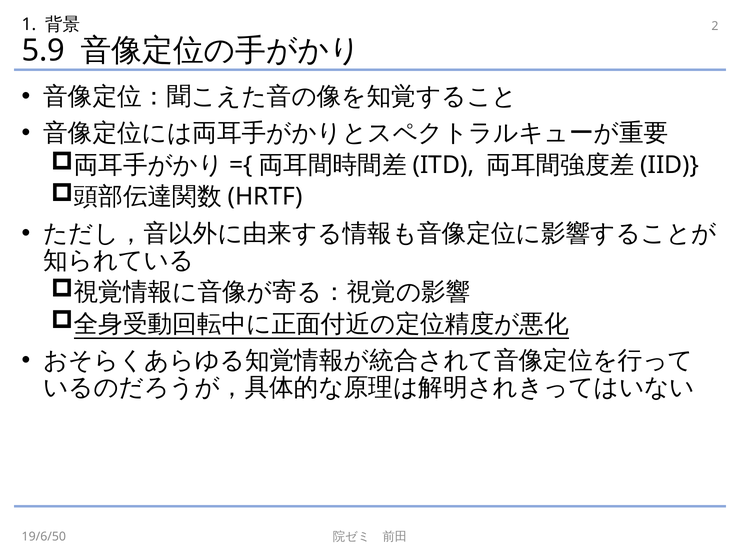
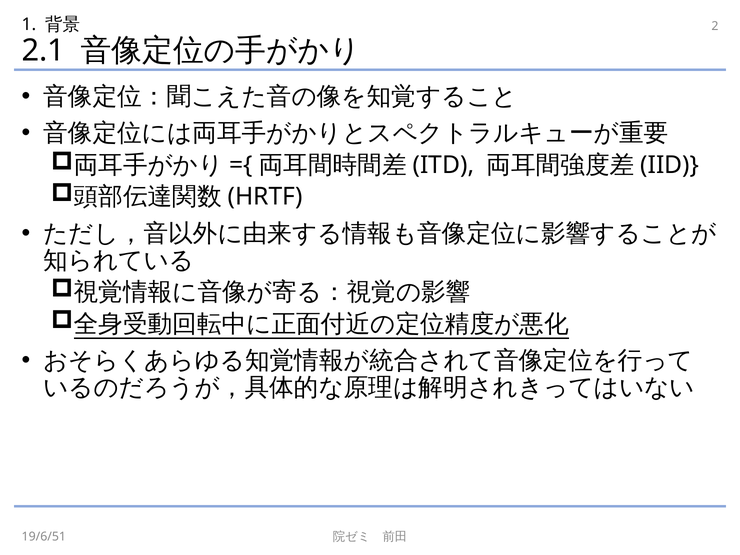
5.9: 5.9 -> 2.1
19/6/50: 19/6/50 -> 19/6/51
